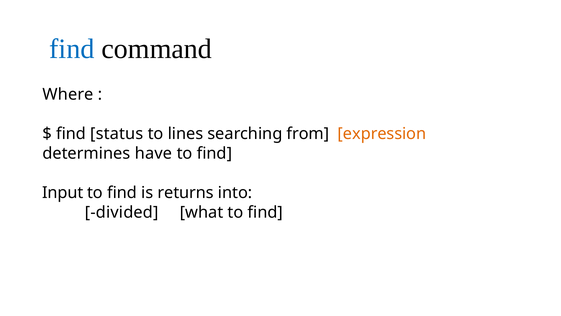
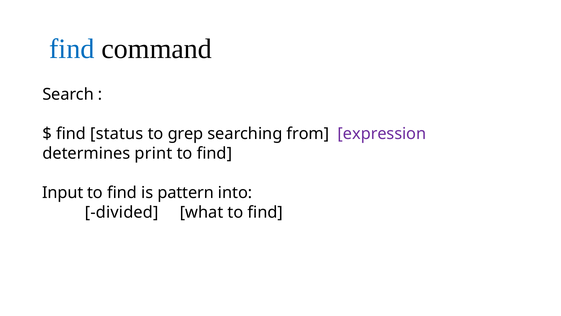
Where: Where -> Search
lines: lines -> grep
expression colour: orange -> purple
have: have -> print
returns: returns -> pattern
